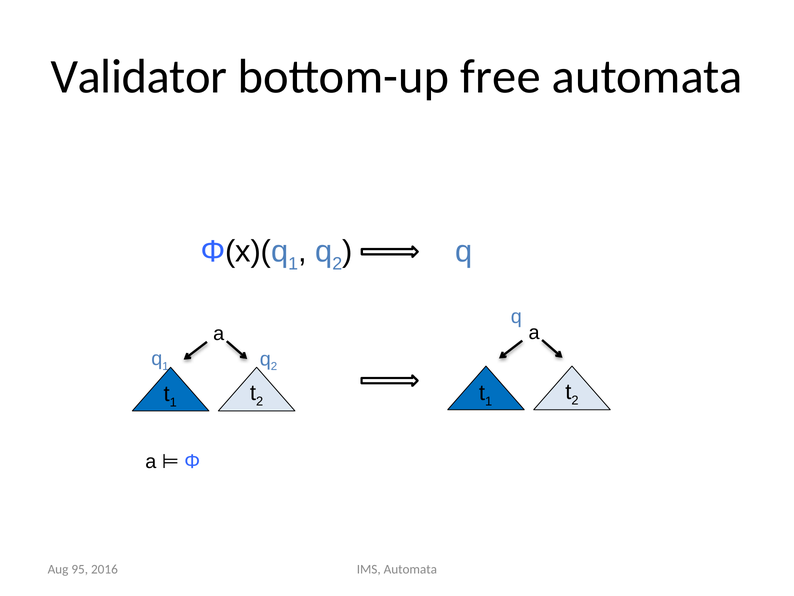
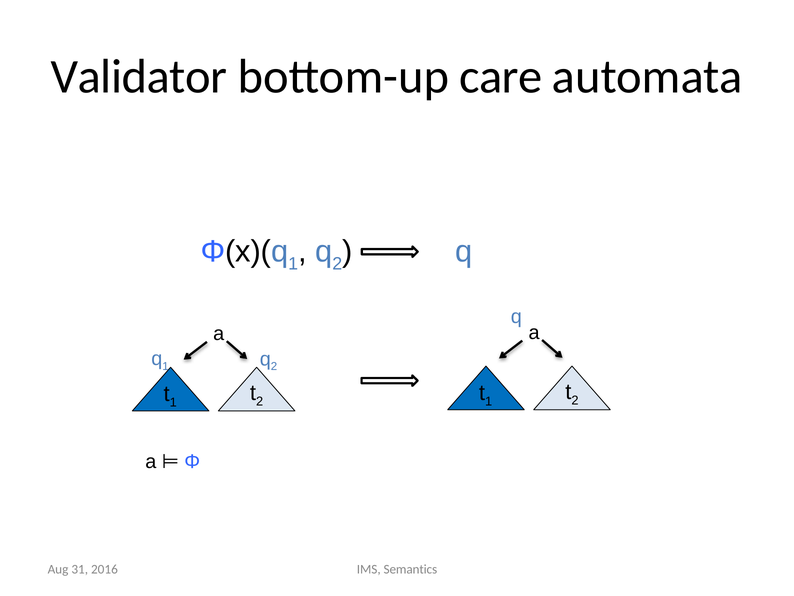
free: free -> care
95: 95 -> 31
IMS Automata: Automata -> Semantics
